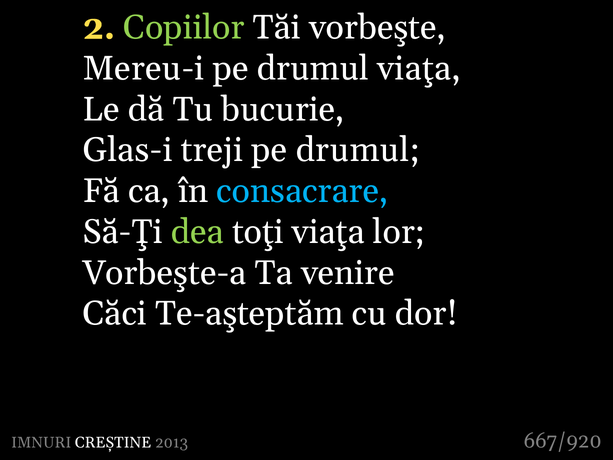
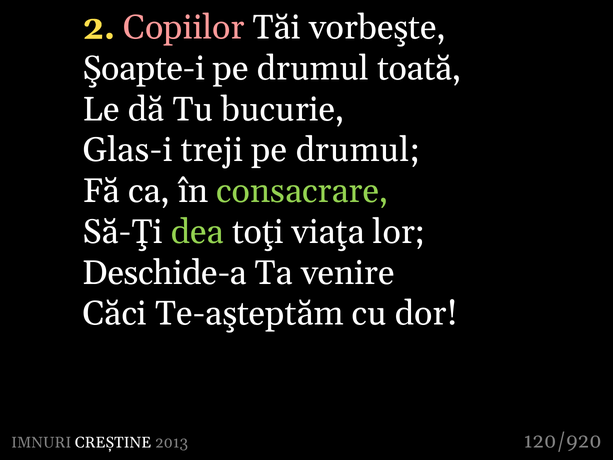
Copiilor colour: light green -> pink
Mereu-i: Mereu-i -> Şoapte-i
drumul viaţa: viaţa -> toată
consacrare colour: light blue -> light green
Vorbeşte-a: Vorbeşte-a -> Deschide-a
667/920: 667/920 -> 120/920
